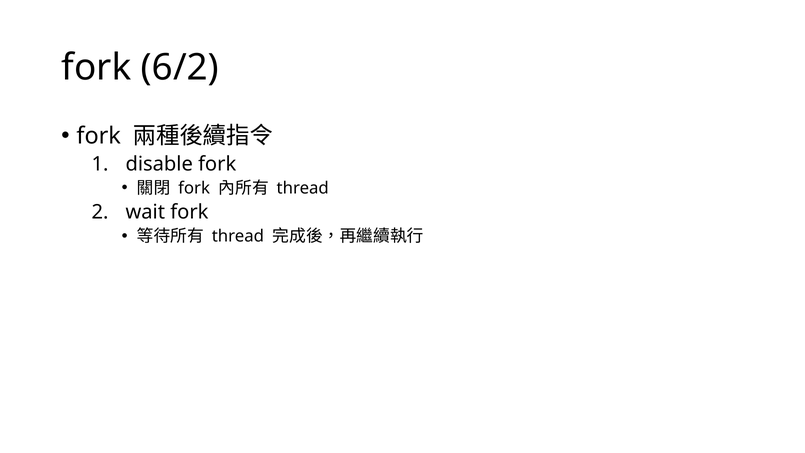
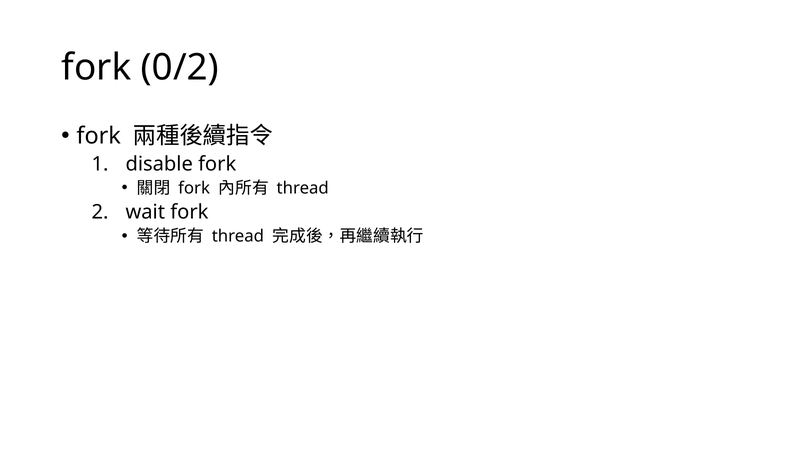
6/2: 6/2 -> 0/2
